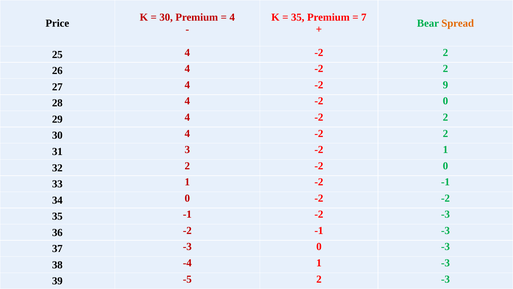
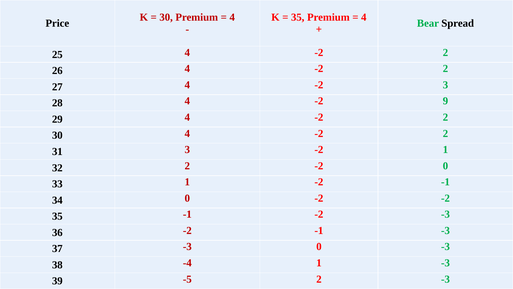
7 at (364, 17): 7 -> 4
Spread colour: orange -> black
-2 9: 9 -> 3
4 -2 0: 0 -> 9
